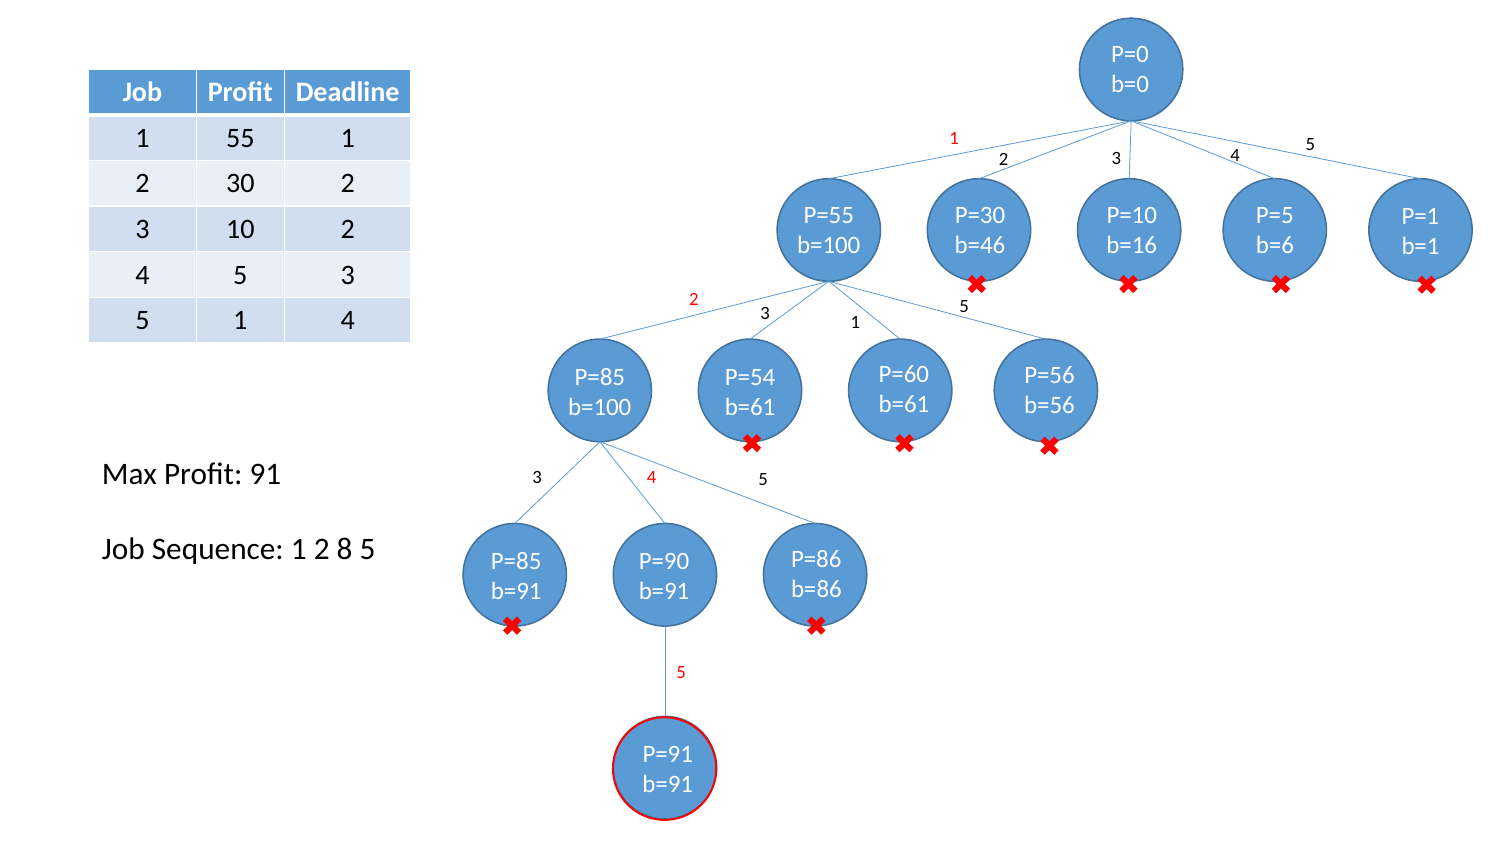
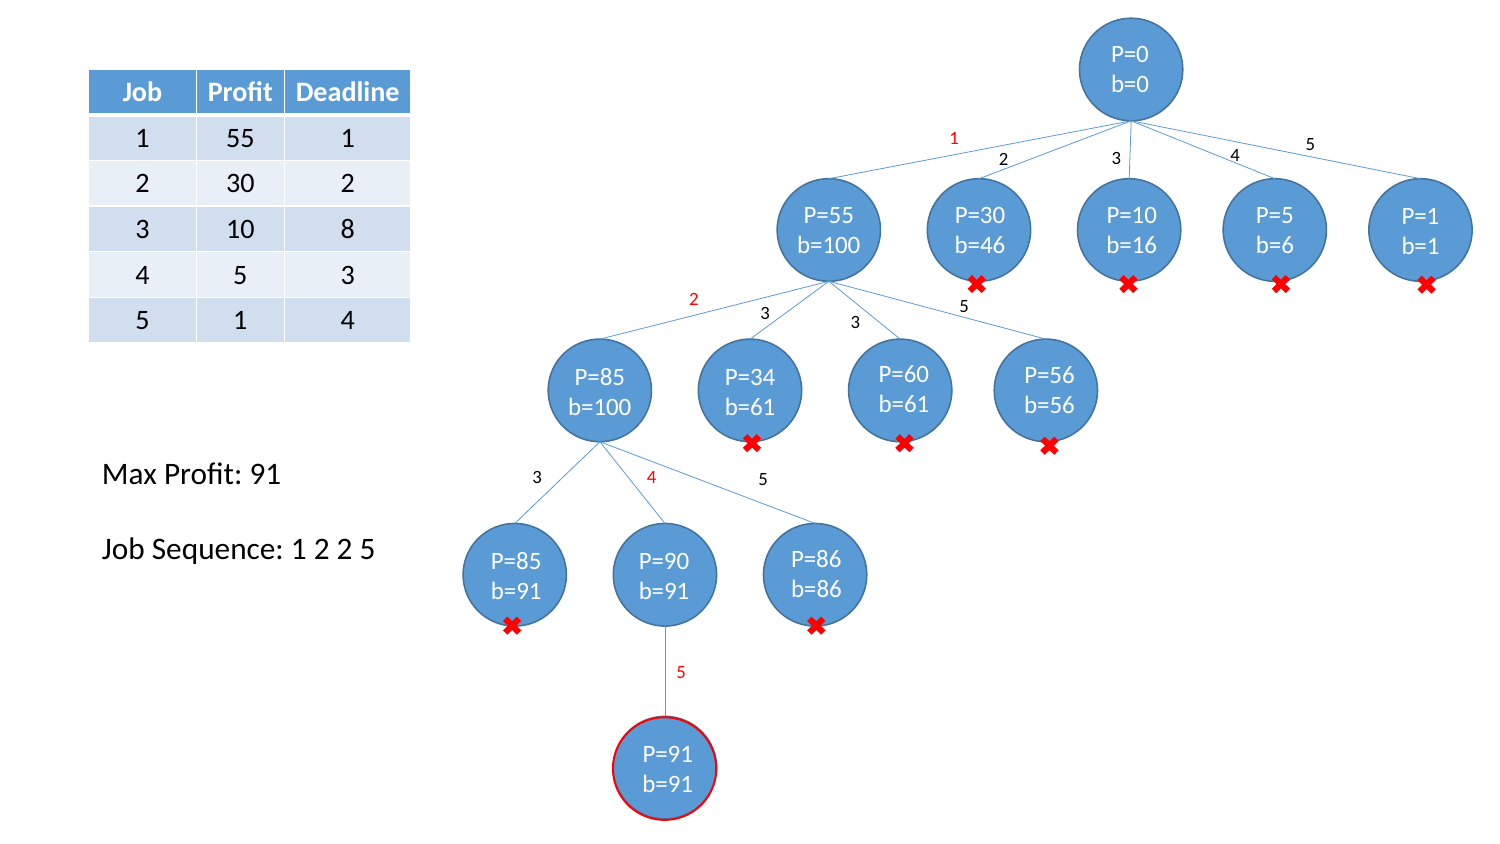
10 2: 2 -> 8
3 1: 1 -> 3
P=54: P=54 -> P=34
2 8: 8 -> 2
